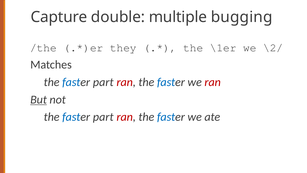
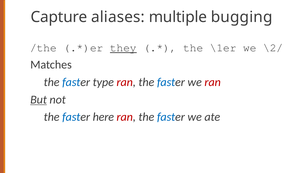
double: double -> aliases
they underline: none -> present
part at (103, 82): part -> type
part at (103, 117): part -> here
